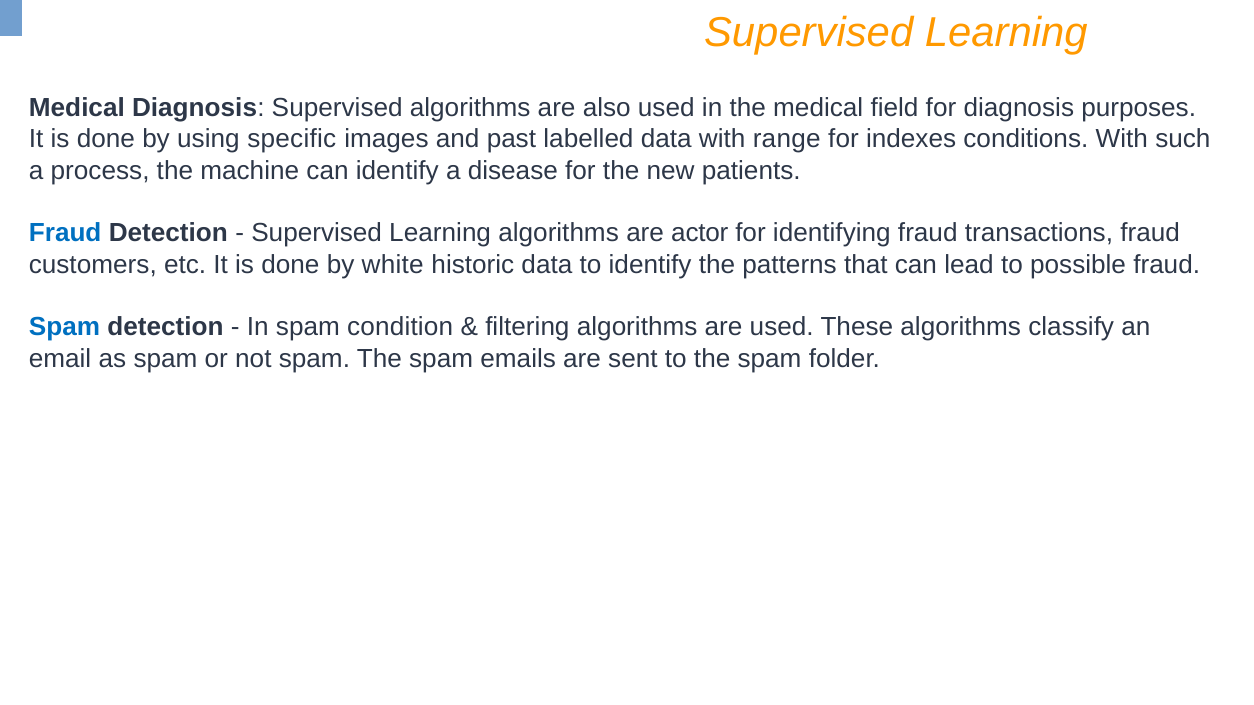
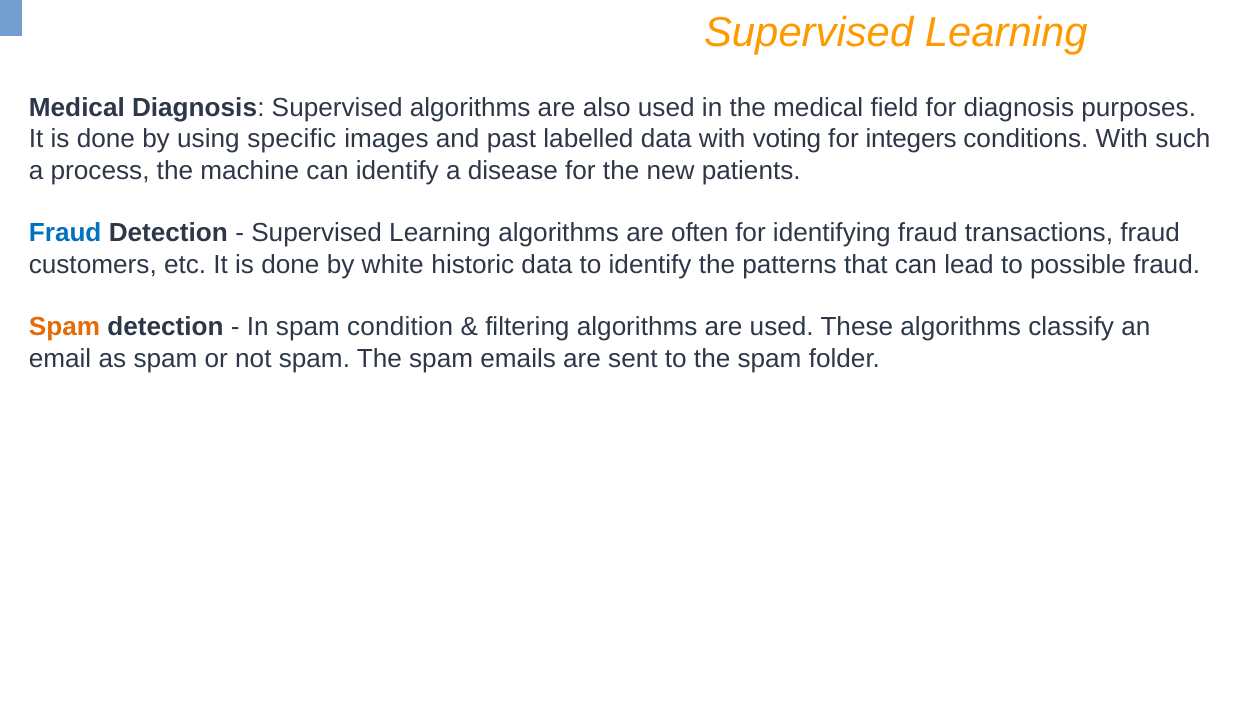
range: range -> voting
indexes: indexes -> integers
actor: actor -> often
Spam at (64, 328) colour: blue -> orange
